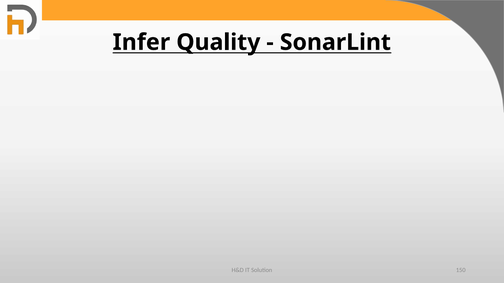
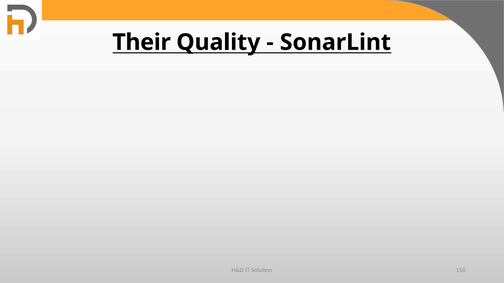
Infer: Infer -> Their
